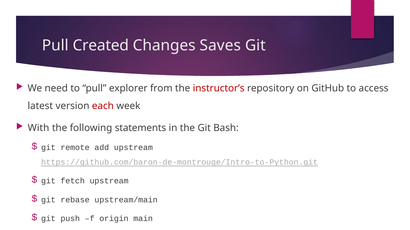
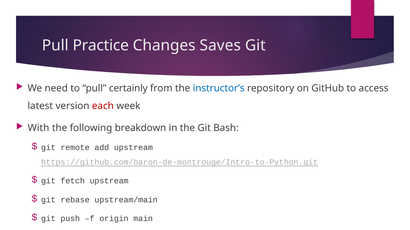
Created: Created -> Practice
explorer: explorer -> certainly
instructor’s colour: red -> blue
statements: statements -> breakdown
